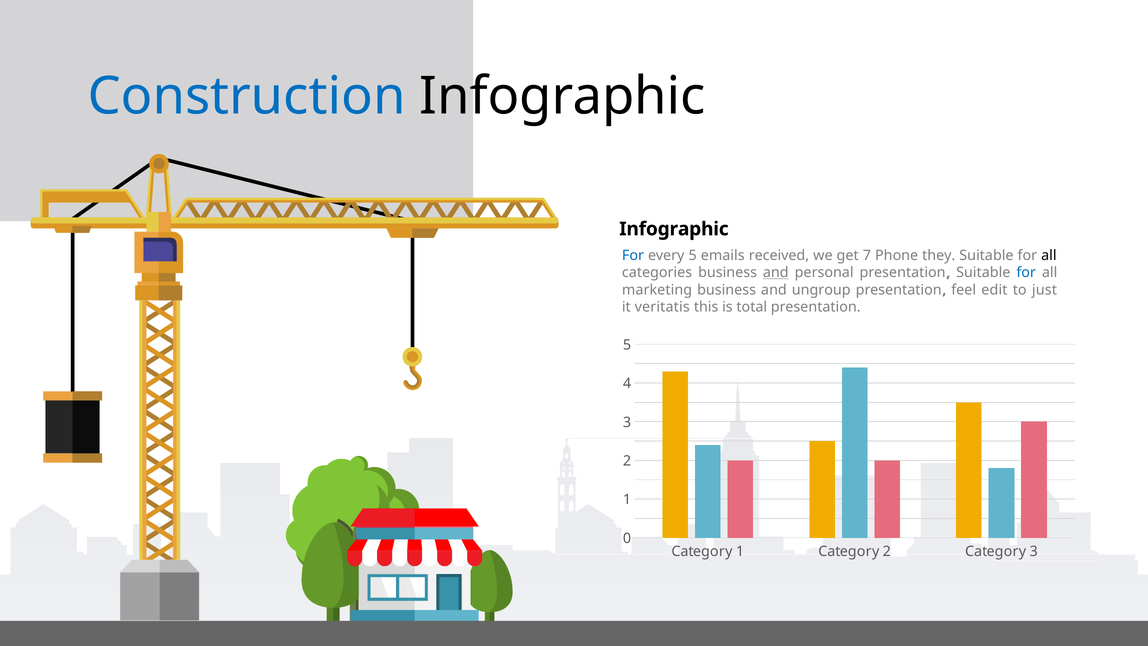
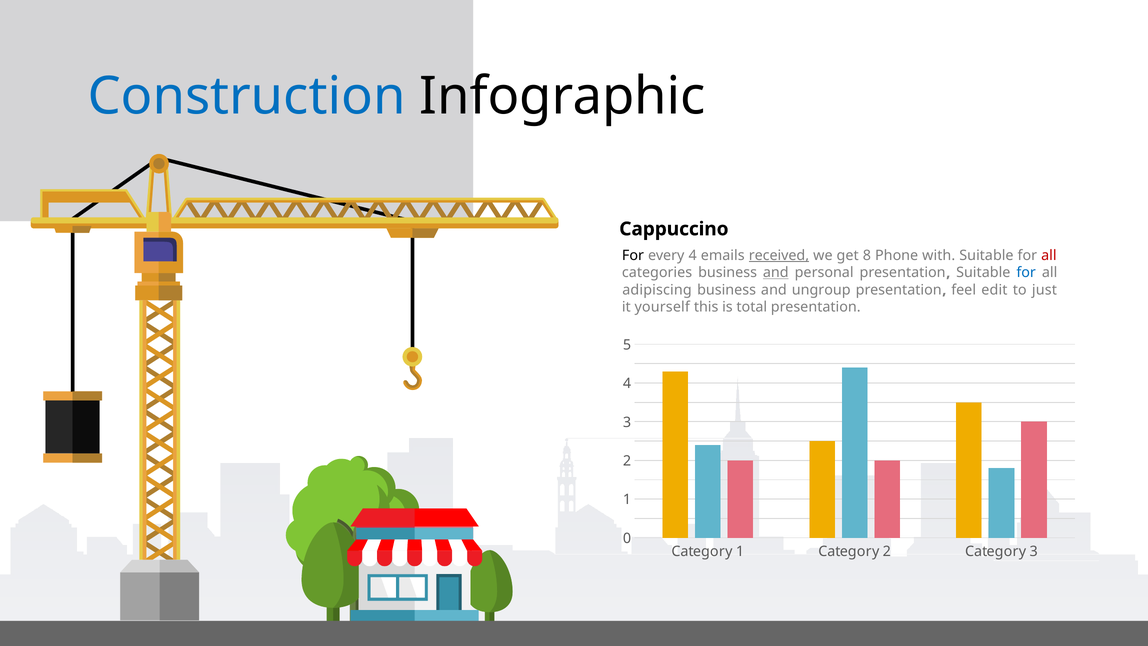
Infographic at (674, 229): Infographic -> Cappuccino
For at (633, 255) colour: blue -> black
every 5: 5 -> 4
received underline: none -> present
7: 7 -> 8
they: they -> with
all at (1049, 255) colour: black -> red
marketing: marketing -> adipiscing
veritatis: veritatis -> yourself
